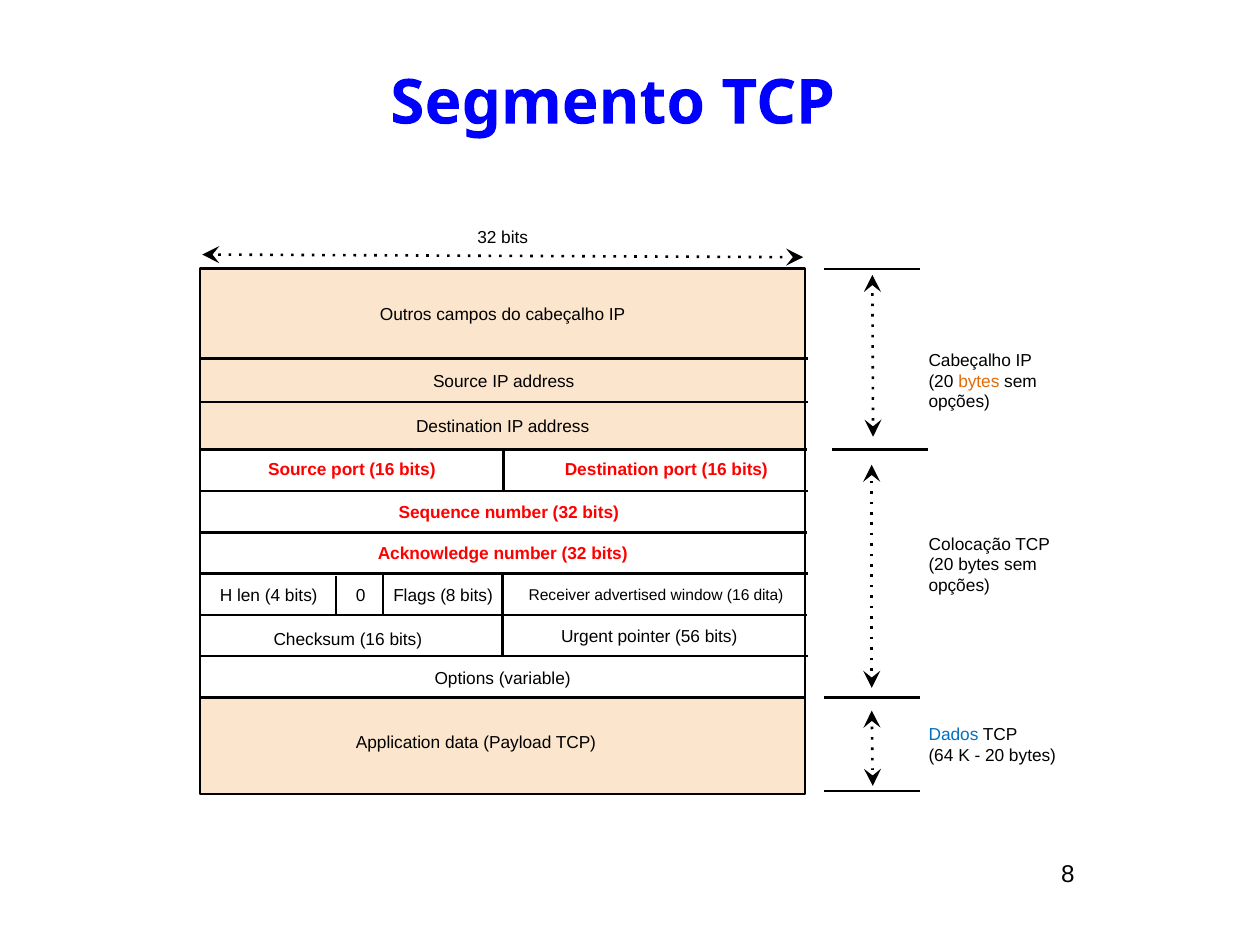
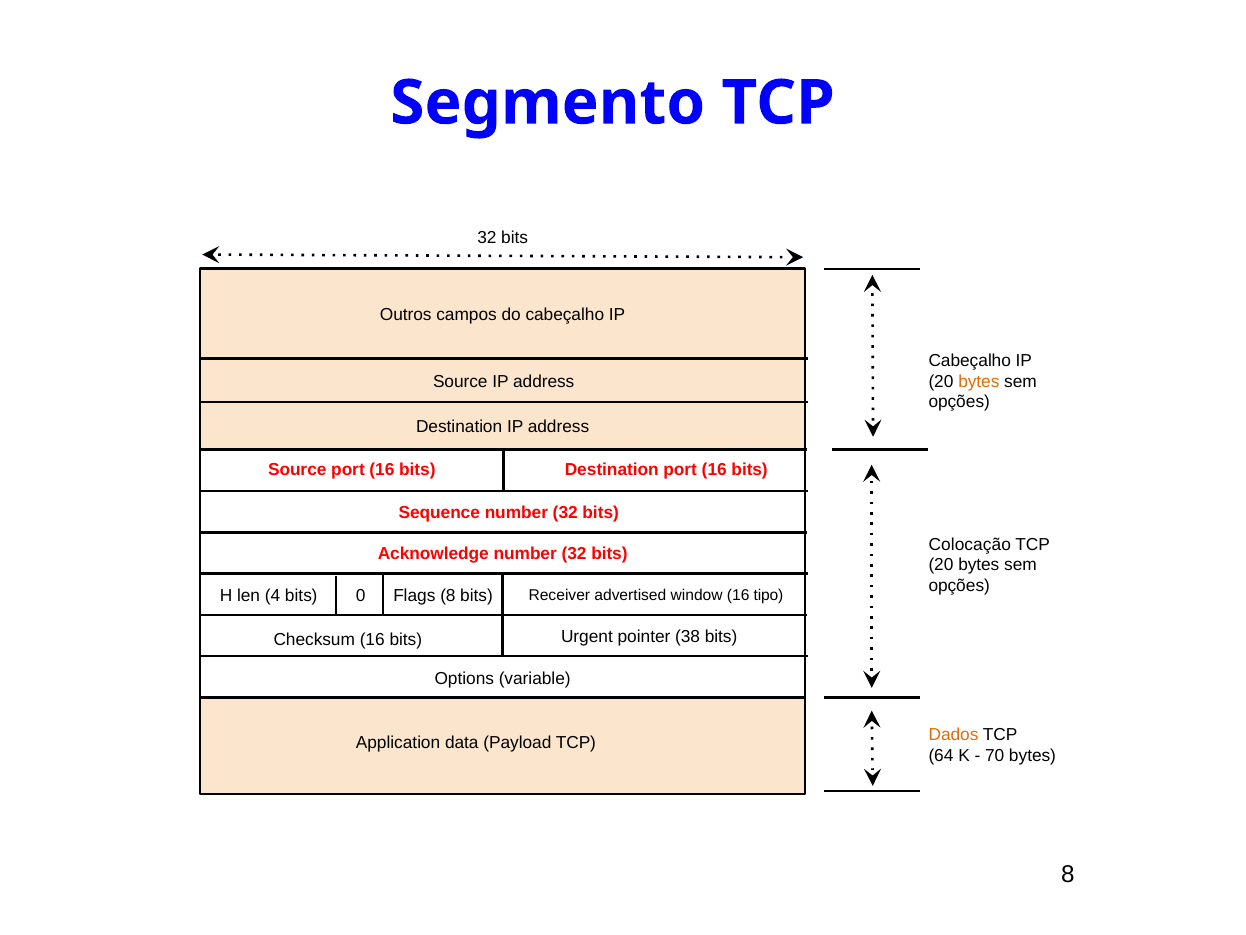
dita: dita -> tipo
56: 56 -> 38
Dados colour: blue -> orange
20 at (995, 755): 20 -> 70
